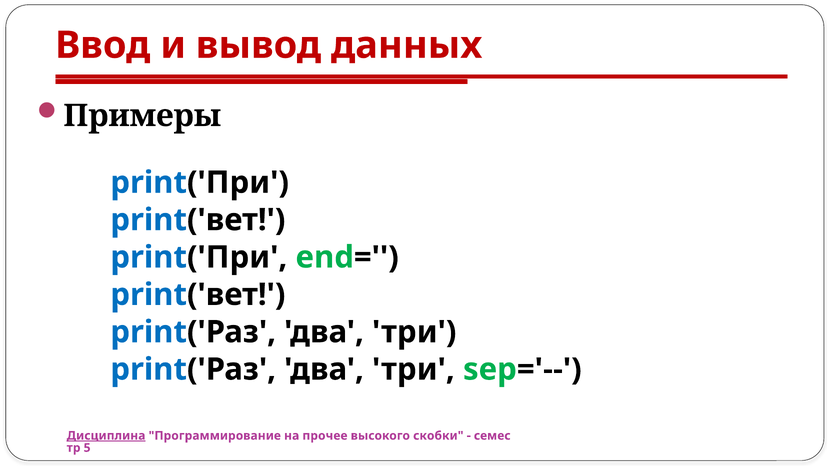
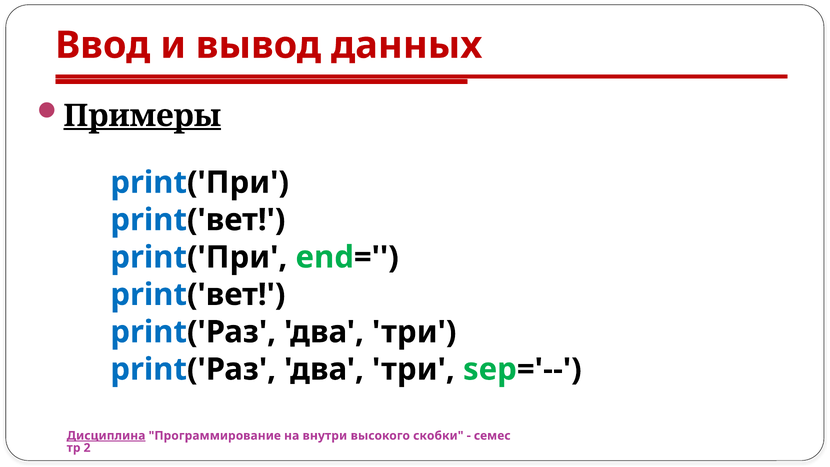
Примеры underline: none -> present
прочее: прочее -> внутри
5: 5 -> 2
